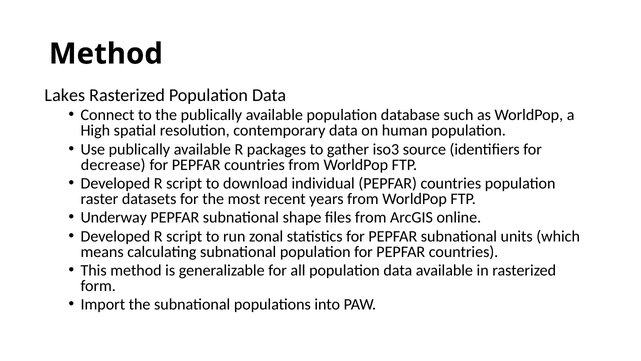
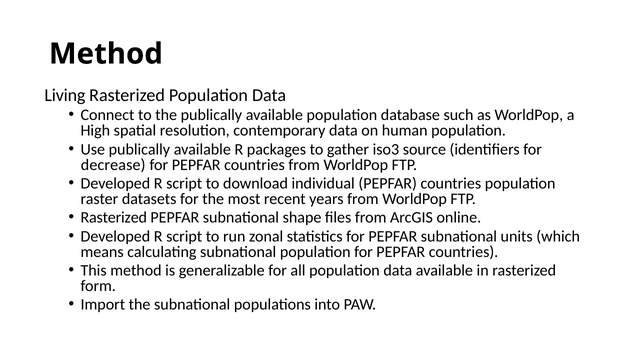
Lakes: Lakes -> Living
Underway at (114, 217): Underway -> Rasterized
